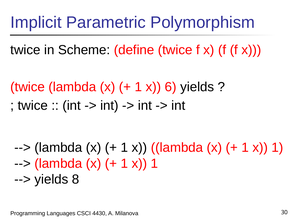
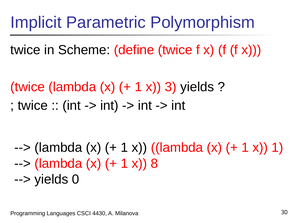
6: 6 -> 3
1 at (154, 163): 1 -> 8
8: 8 -> 0
